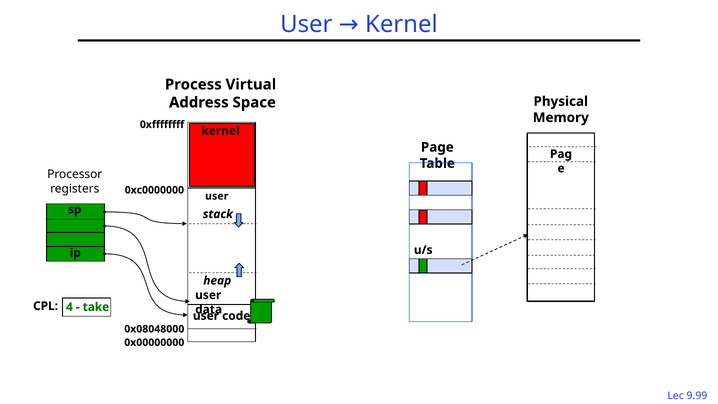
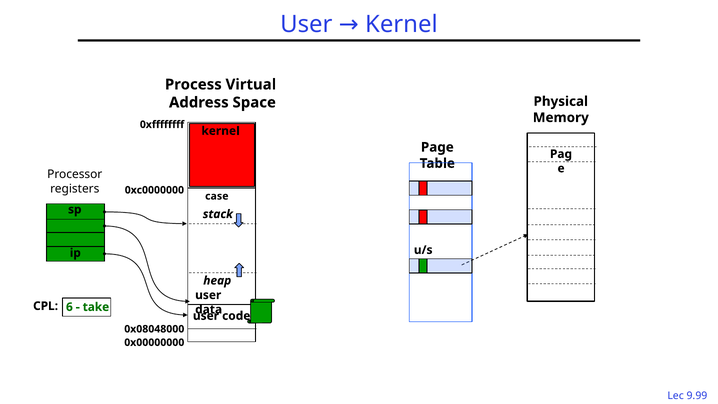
user at (217, 196): user -> case
4: 4 -> 6
